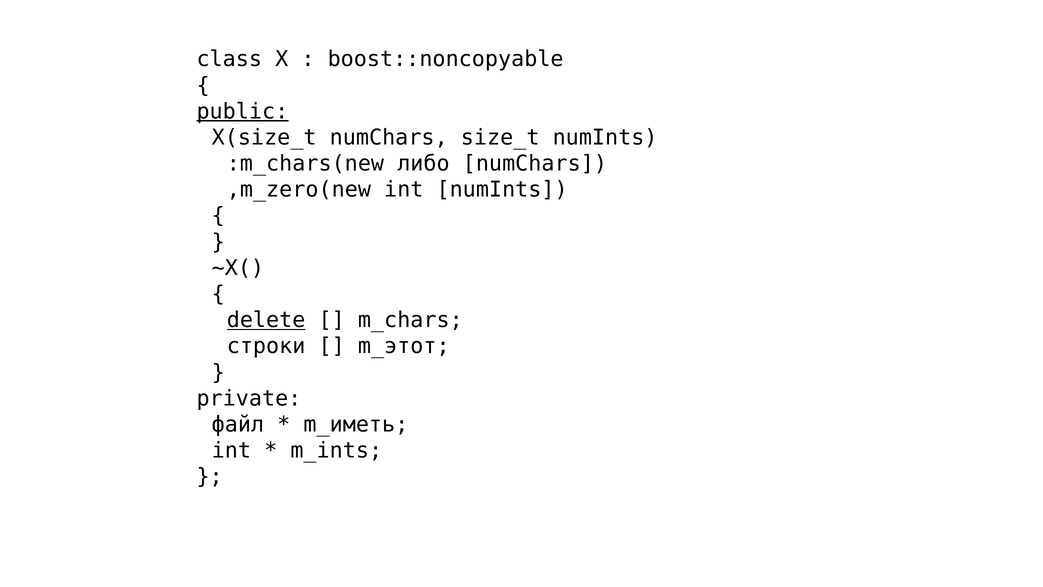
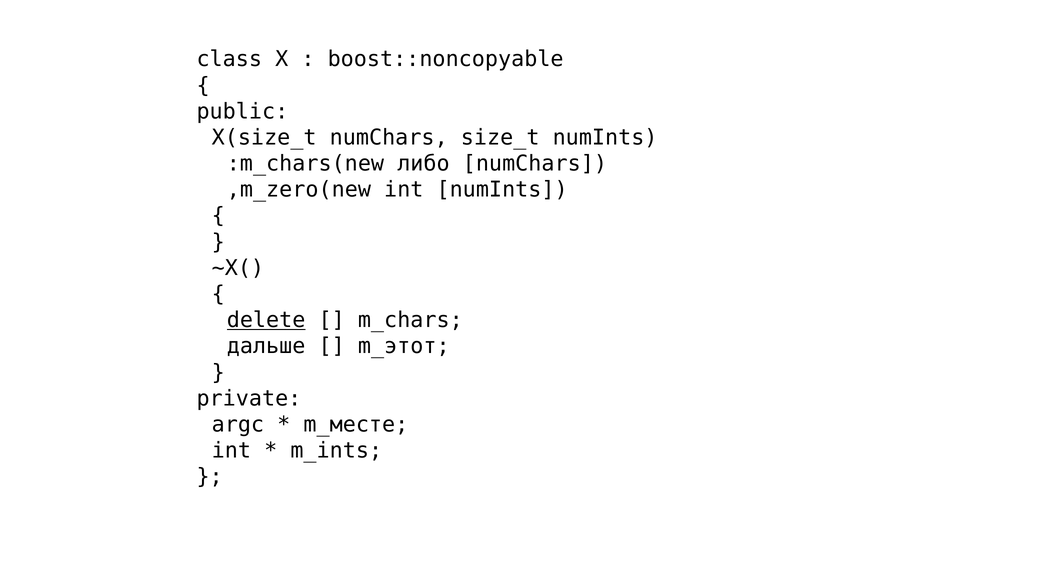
public underline: present -> none
строки: строки -> дальше
файл: файл -> argc
m_иметь: m_иметь -> m_месте
